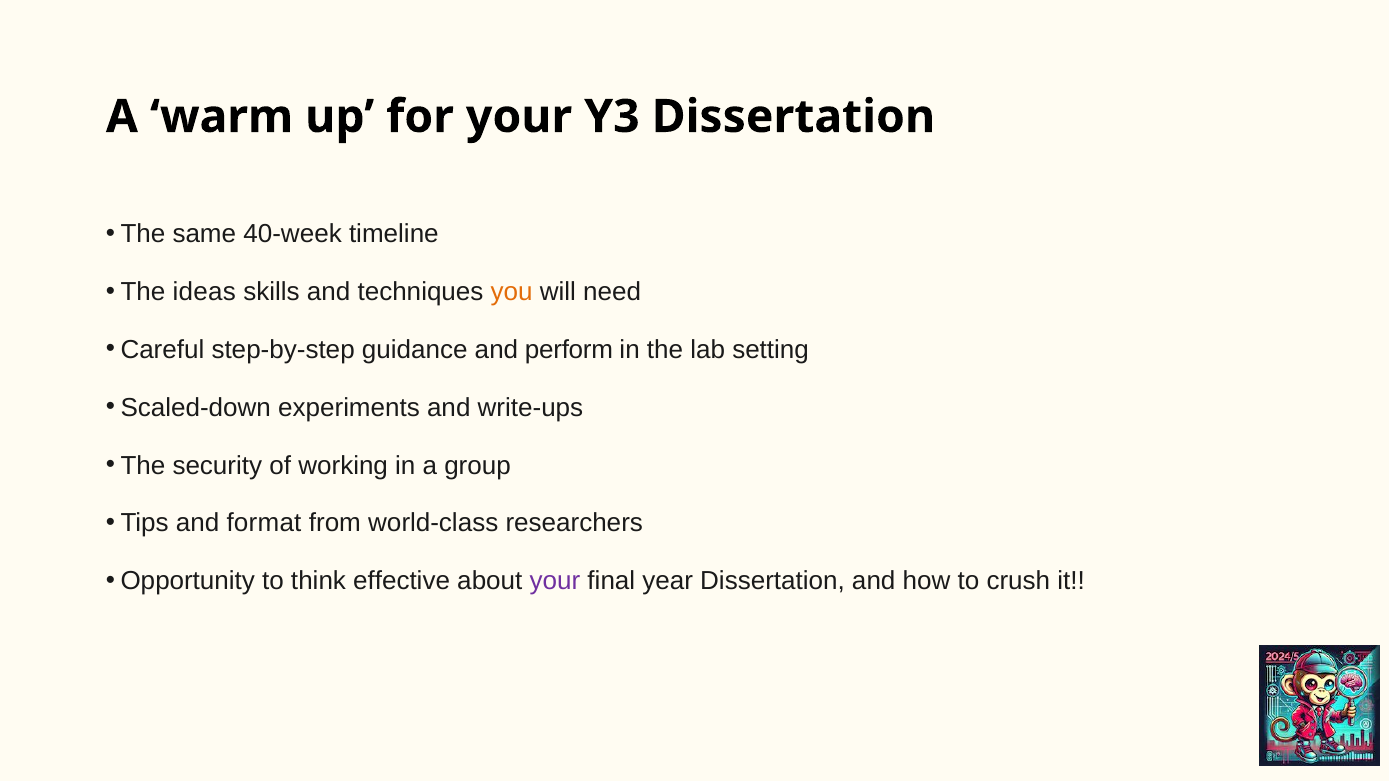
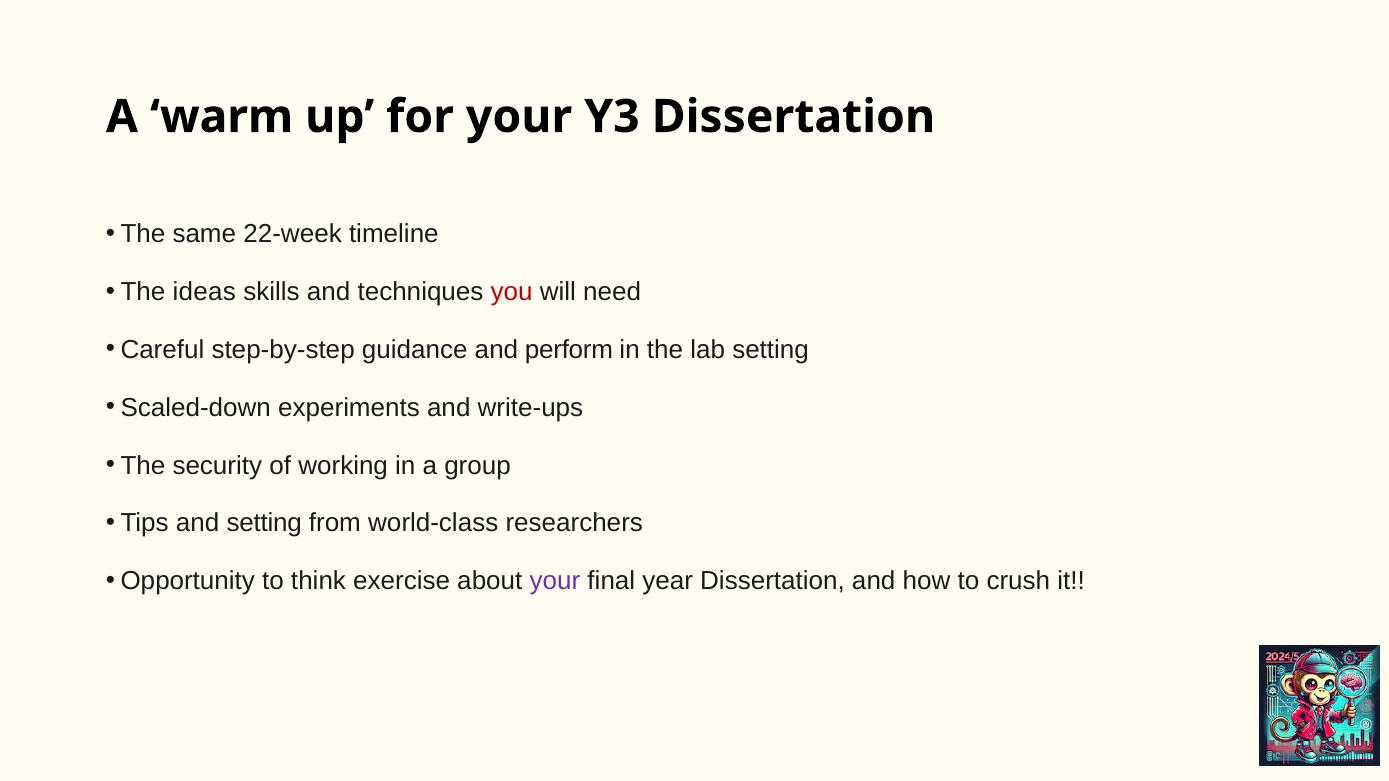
40-week: 40-week -> 22-week
you colour: orange -> red
and format: format -> setting
effective: effective -> exercise
